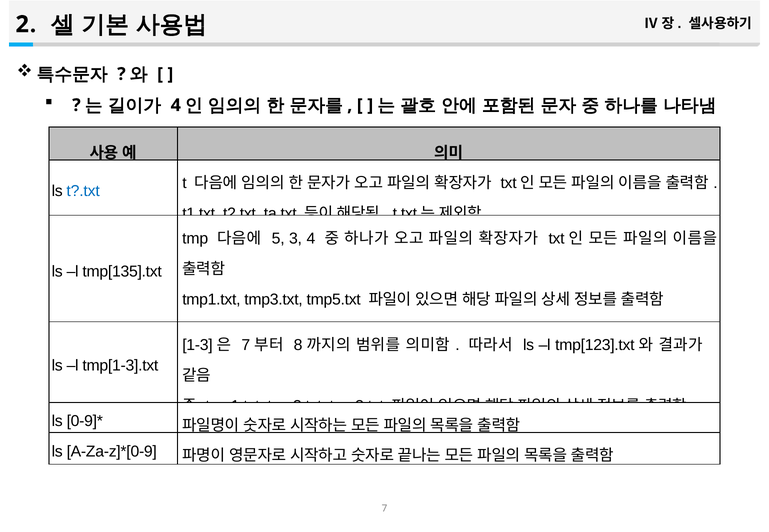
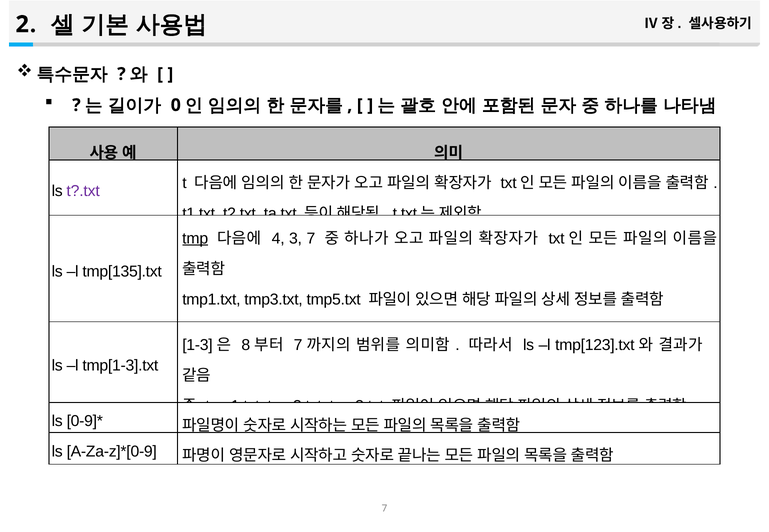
4 at (176, 105): 4 -> 0
t?.txt colour: blue -> purple
tmp underline: none -> present
5: 5 -> 4
3 4: 4 -> 7
7 at (246, 345): 7 -> 8
8 at (298, 345): 8 -> 7
